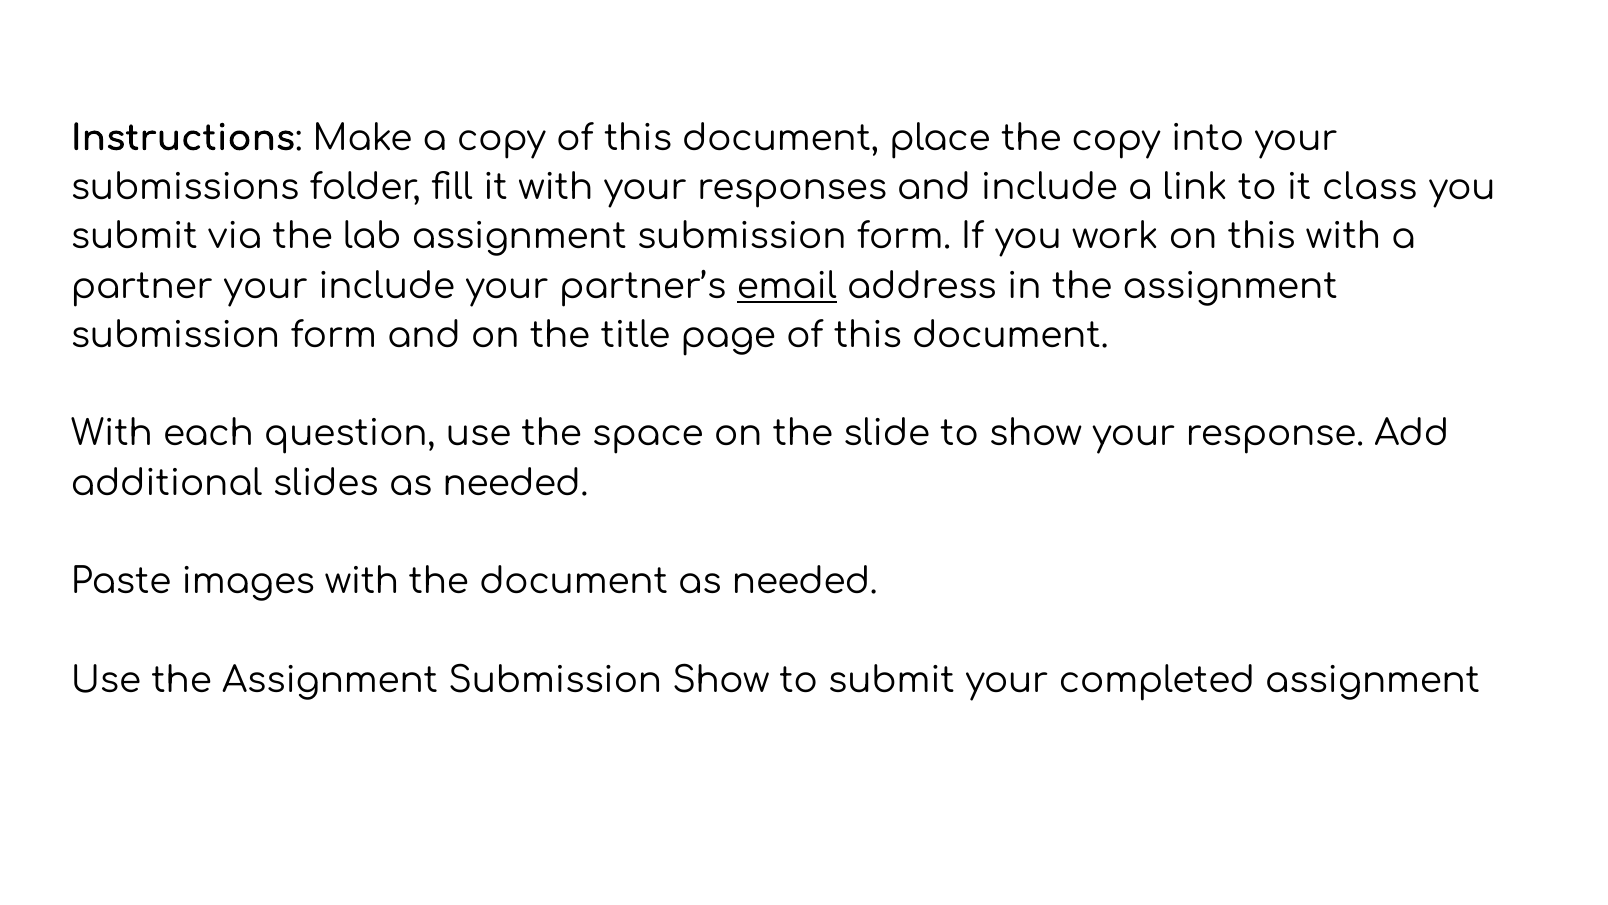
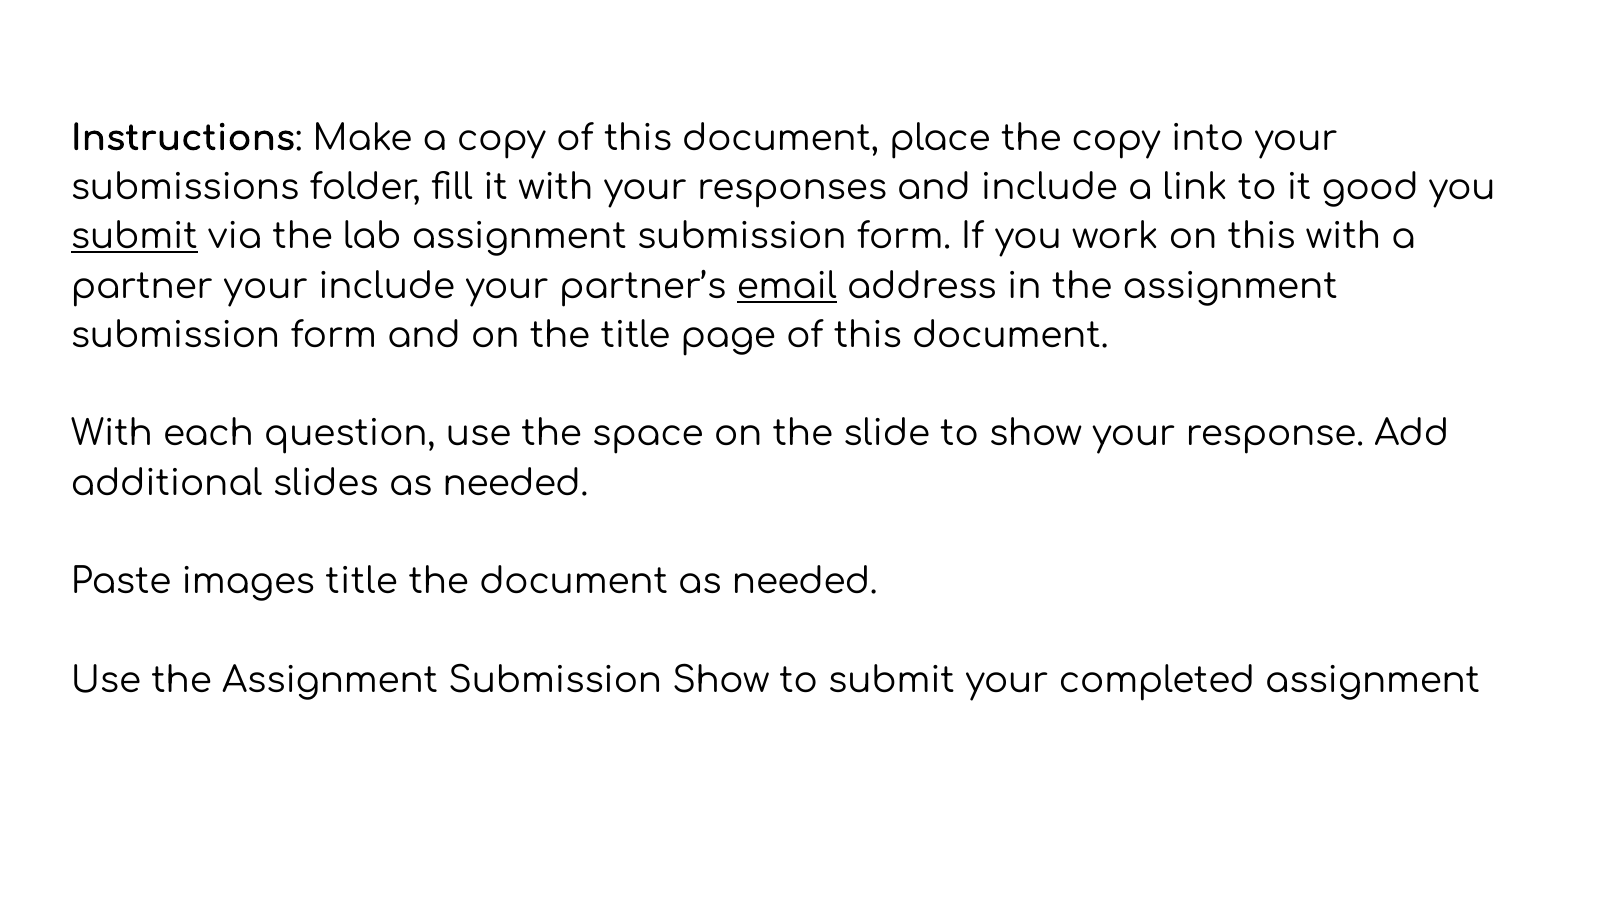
class: class -> good
submit at (134, 237) underline: none -> present
images with: with -> title
